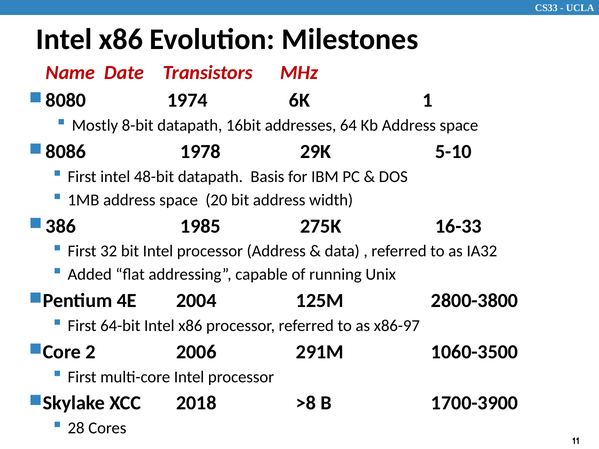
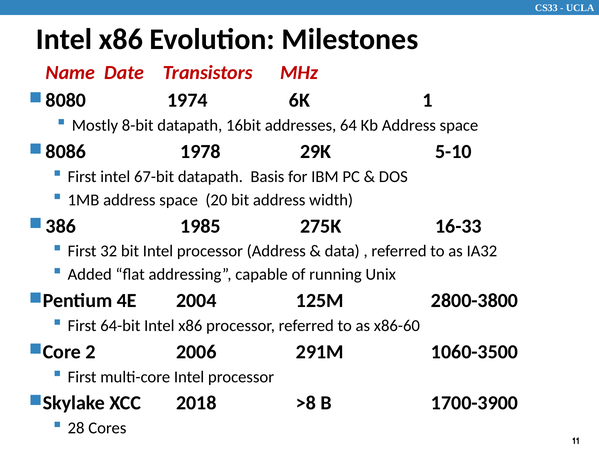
48-bit: 48-bit -> 67-bit
x86-97: x86-97 -> x86-60
